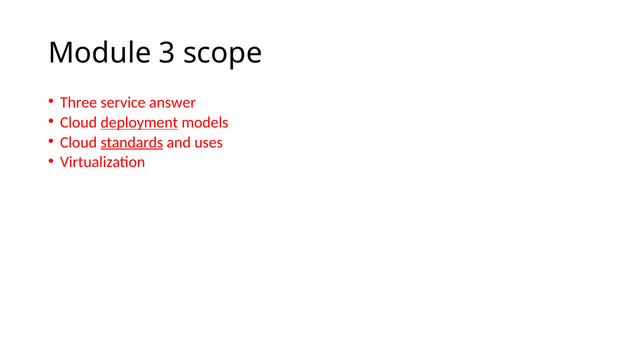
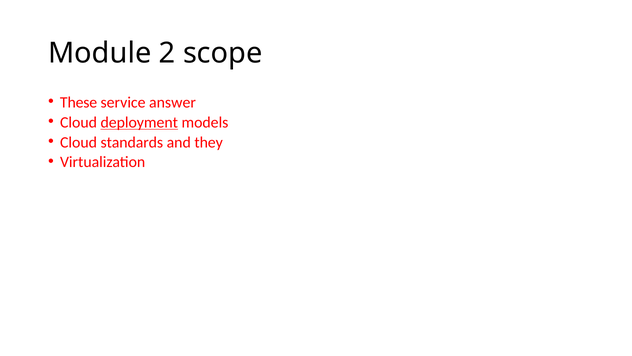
3: 3 -> 2
Three: Three -> These
standards underline: present -> none
uses: uses -> they
